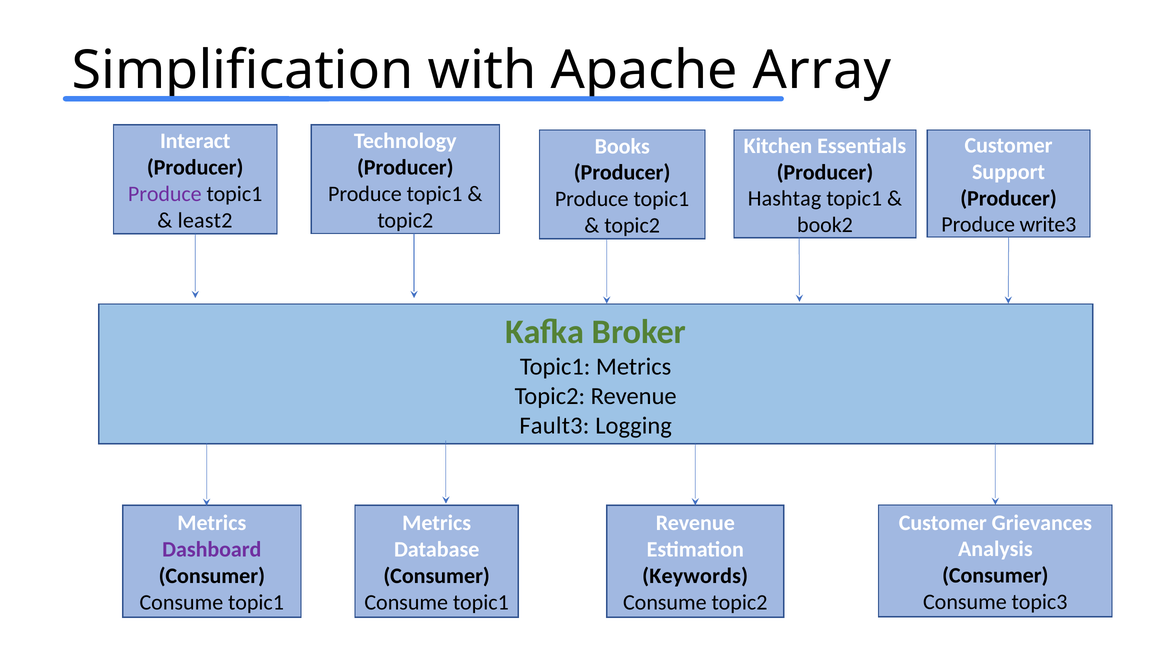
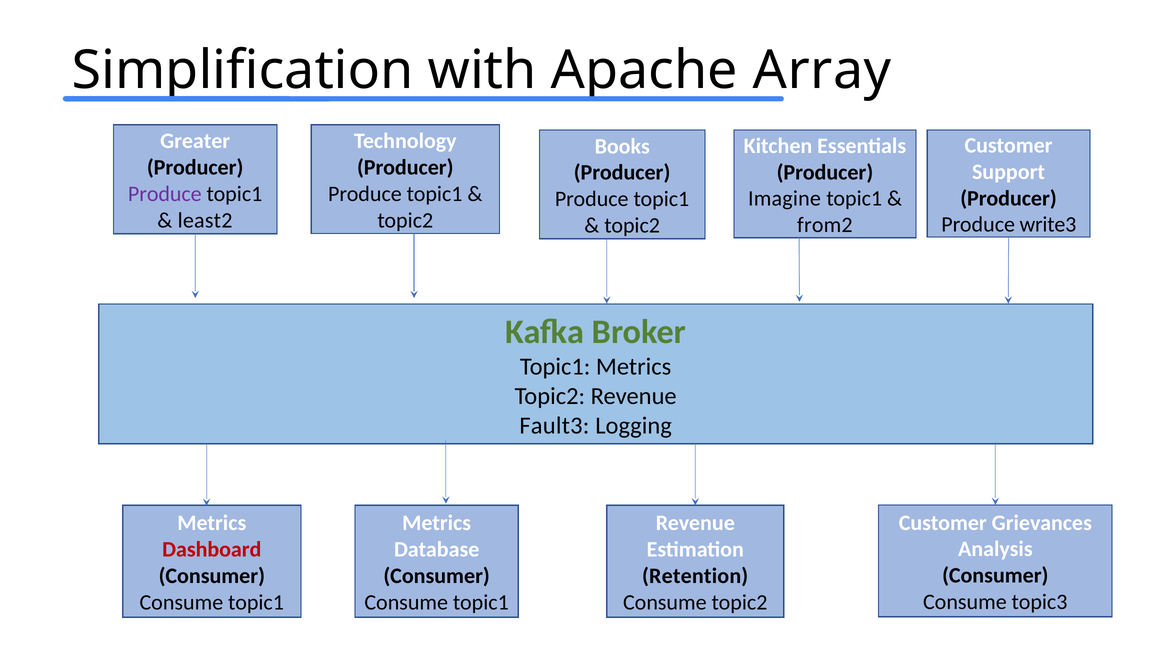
Interact: Interact -> Greater
Hashtag: Hashtag -> Imagine
book2: book2 -> from2
Dashboard colour: purple -> red
Keywords: Keywords -> Retention
